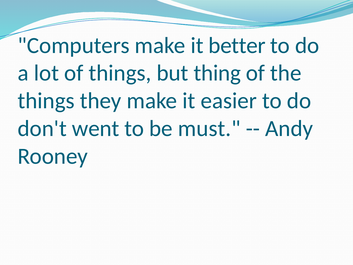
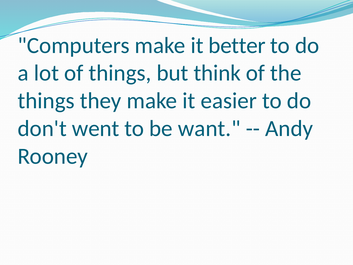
thing: thing -> think
must: must -> want
